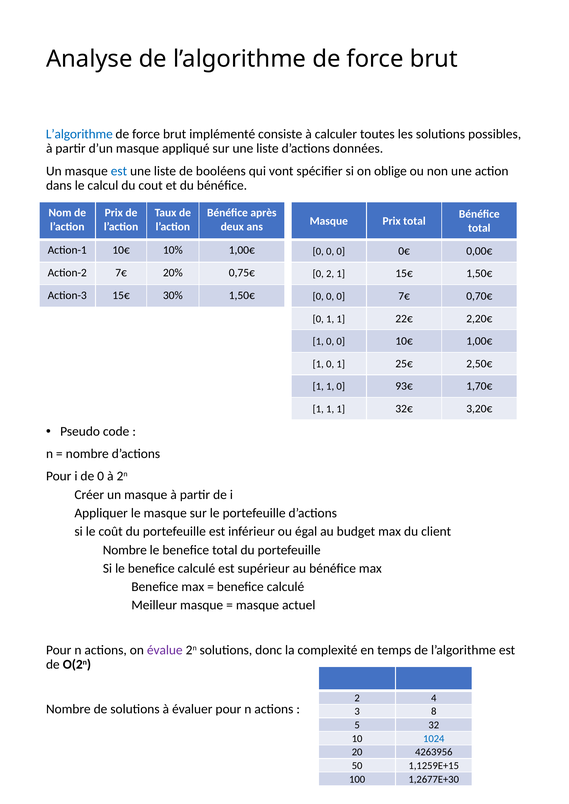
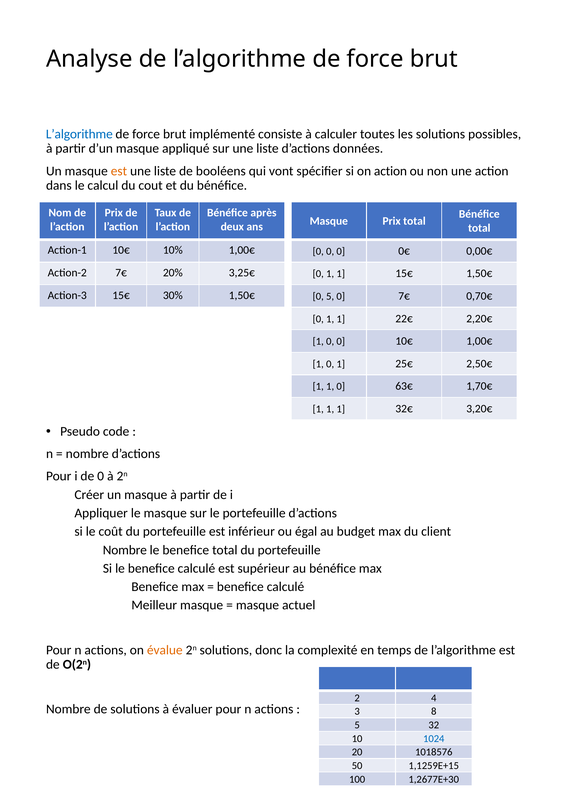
est at (119, 171) colour: blue -> orange
on oblige: oblige -> action
0,75€: 0,75€ -> 3,25€
2 at (330, 274): 2 -> 1
0 at (330, 297): 0 -> 5
93€: 93€ -> 63€
évalue colour: purple -> orange
4263956: 4263956 -> 1018576
